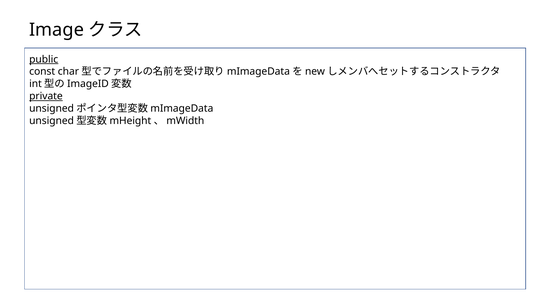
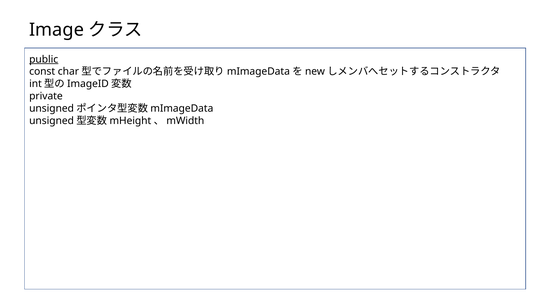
private underline: present -> none
